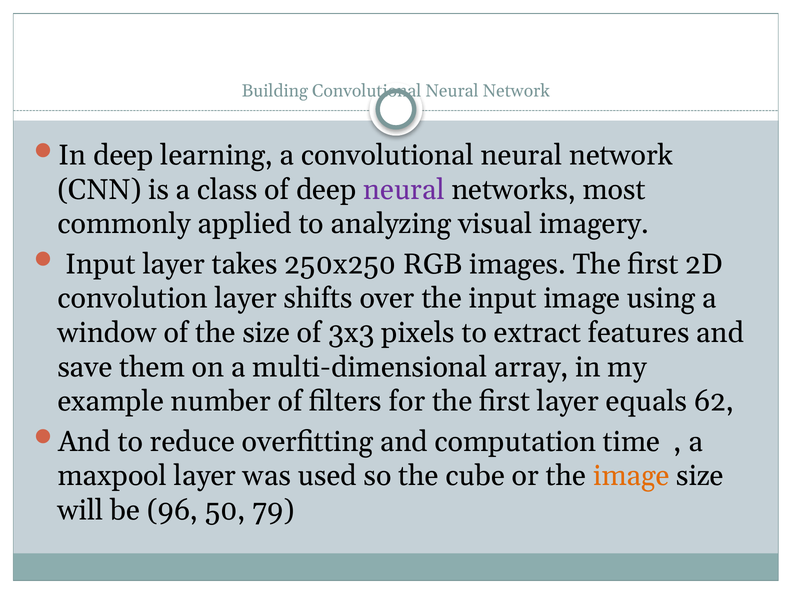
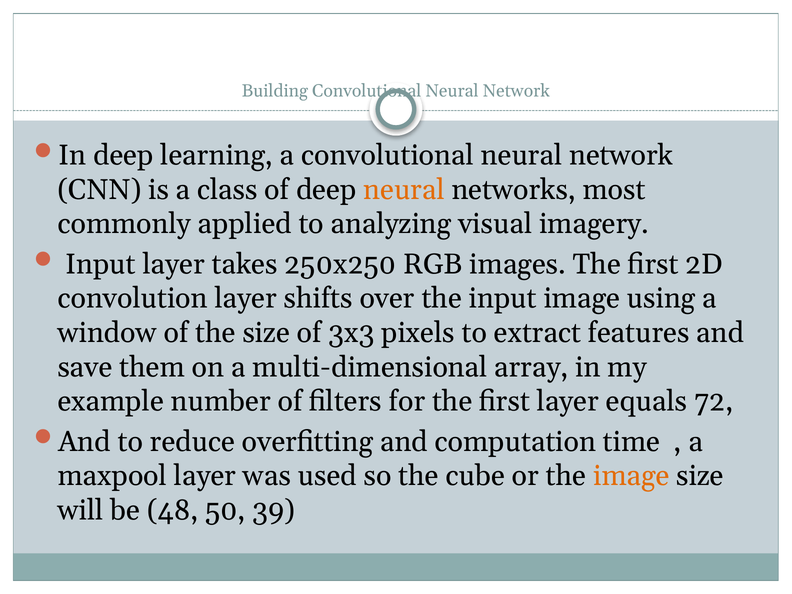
neural at (404, 190) colour: purple -> orange
62: 62 -> 72
96: 96 -> 48
79: 79 -> 39
